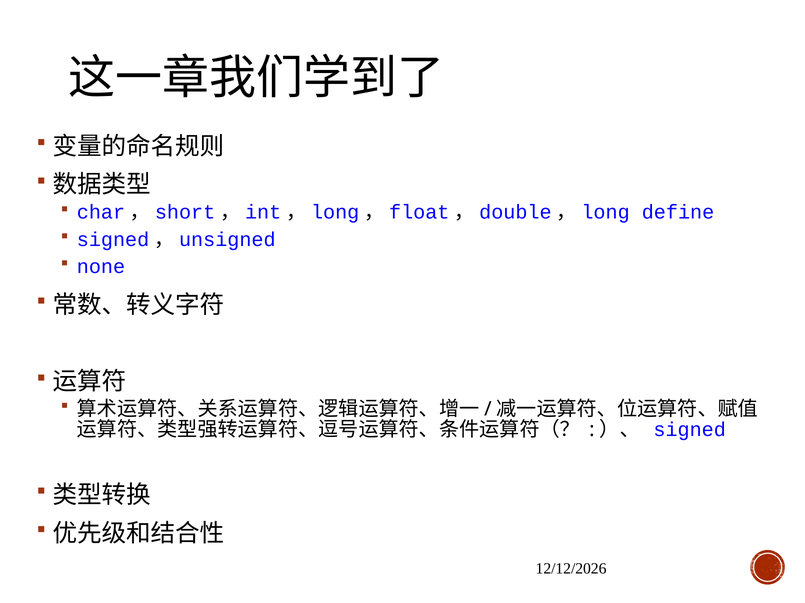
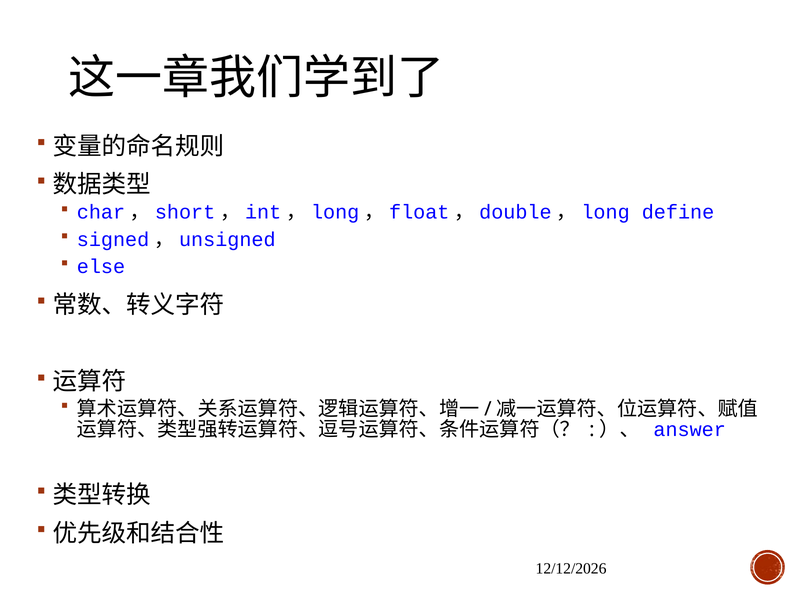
none: none -> else
signed: signed -> answer
